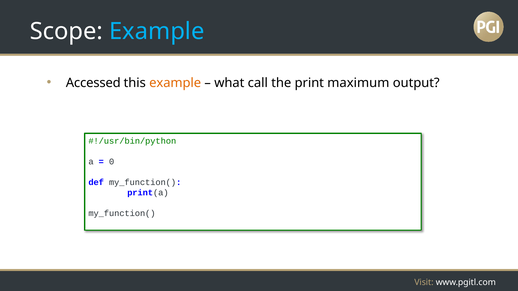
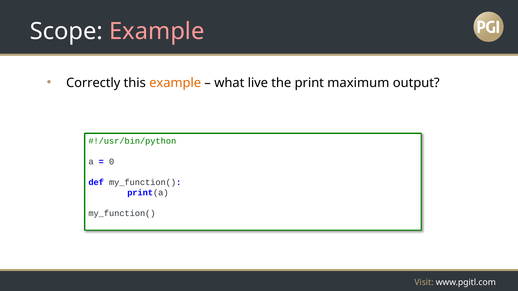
Example at (157, 31) colour: light blue -> pink
Accessed: Accessed -> Correctly
call: call -> live
